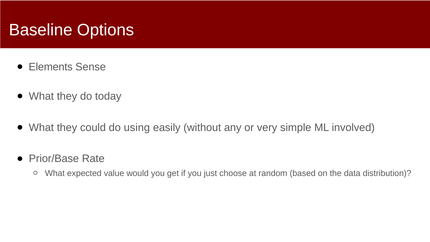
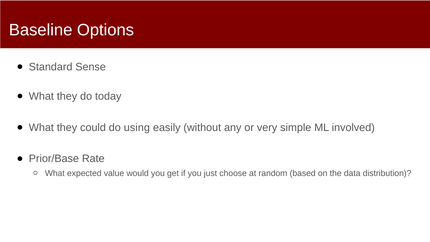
Elements: Elements -> Standard
